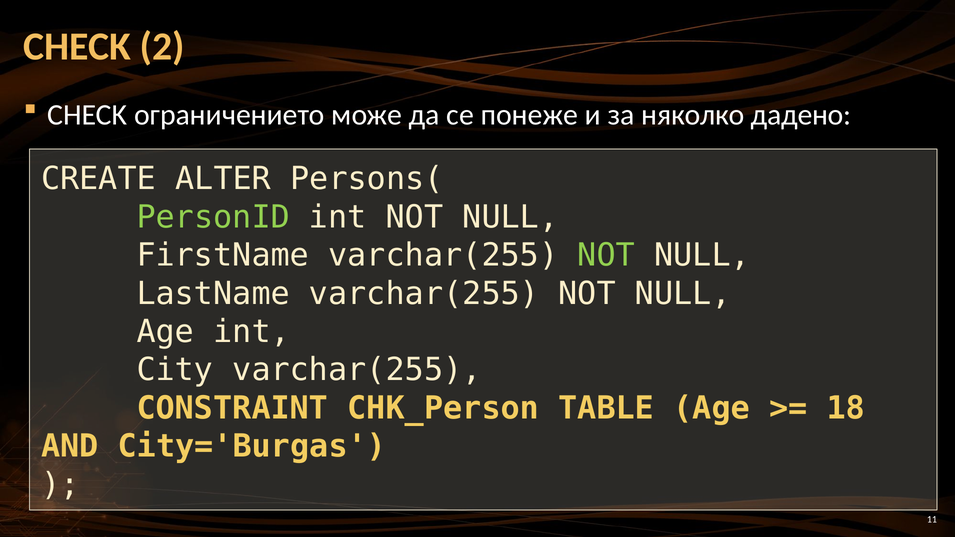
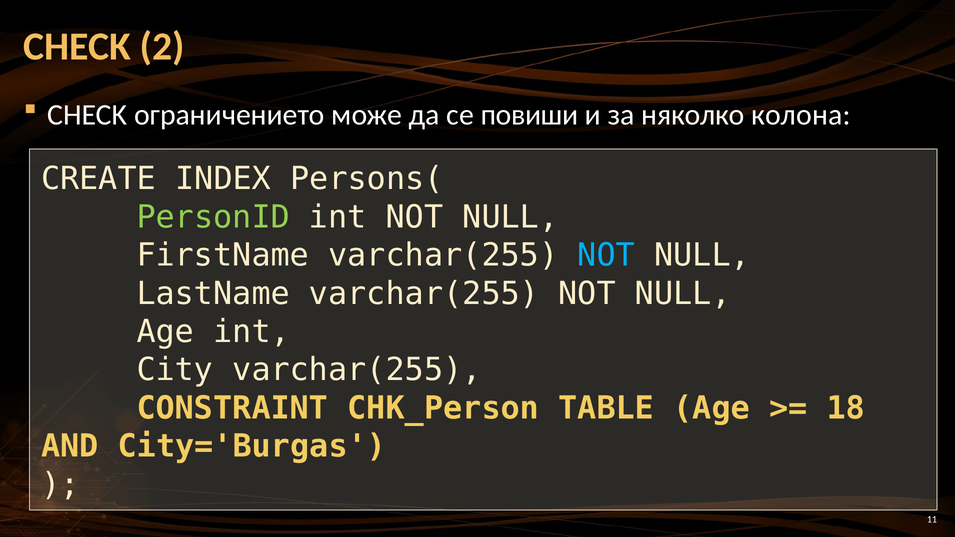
понеже: понеже -> повиши
дадено: дадено -> колона
ALTER: ALTER -> INDEX
NOT at (606, 256) colour: light green -> light blue
